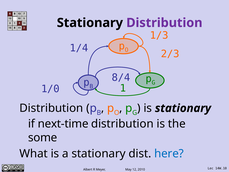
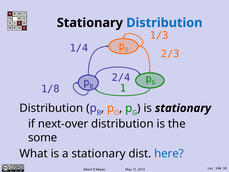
Distribution at (164, 23) colour: purple -> blue
8/4: 8/4 -> 2/4
1/0: 1/0 -> 1/8
next-time: next-time -> next-over
